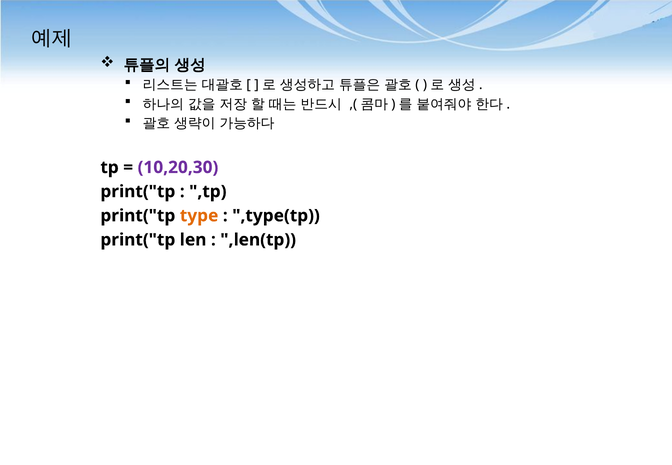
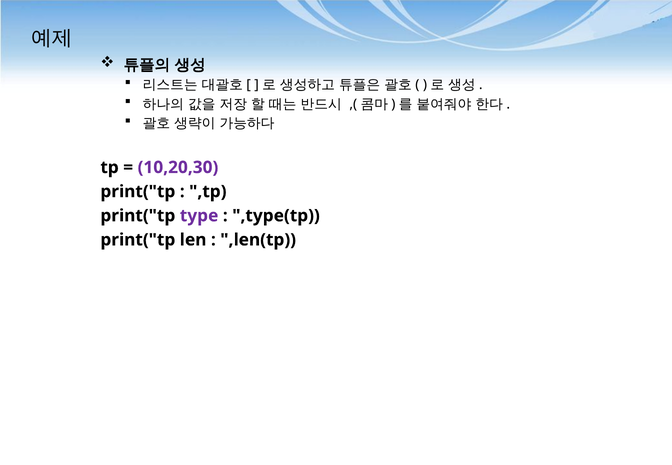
type colour: orange -> purple
